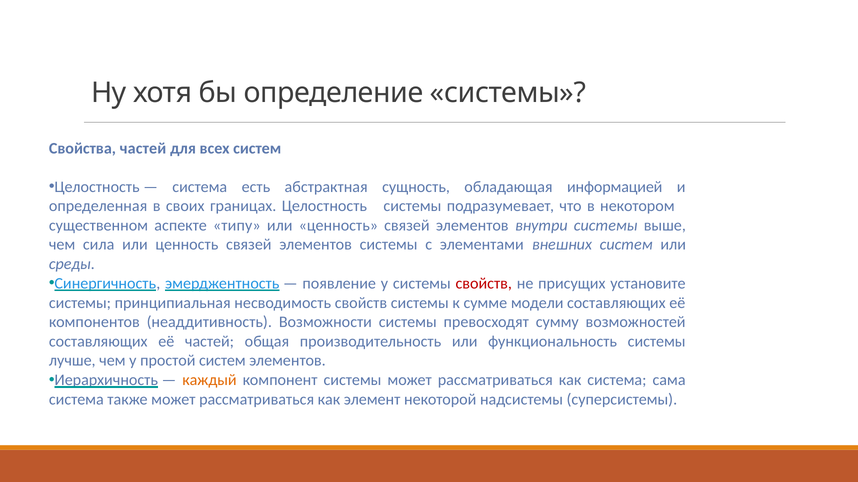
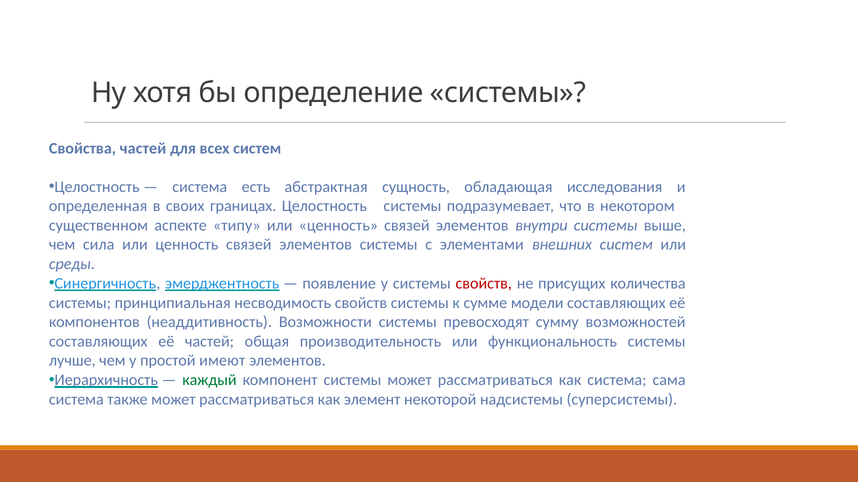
информацией: информацией -> исследования
установите: установите -> количества
простой систем: систем -> имеют
каждый colour: orange -> green
